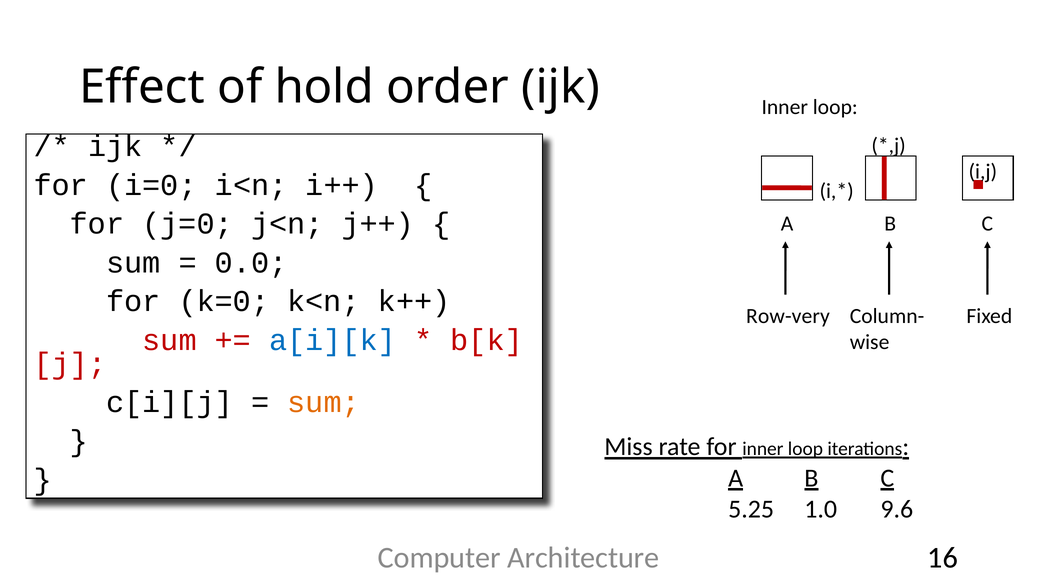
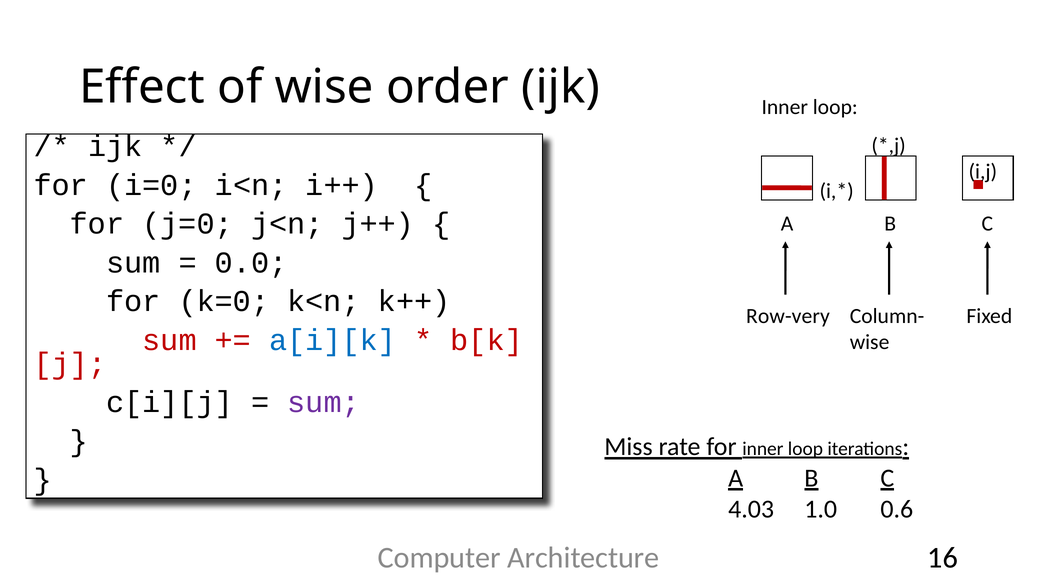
of hold: hold -> wise
sum at (324, 403) colour: orange -> purple
5.25: 5.25 -> 4.03
9.6: 9.6 -> 0.6
